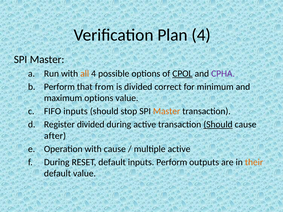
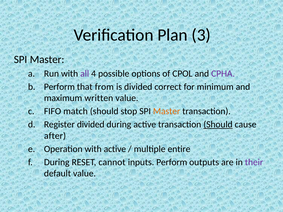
Plan 4: 4 -> 3
all colour: orange -> purple
CPOL underline: present -> none
maximum options: options -> written
FIFO inputs: inputs -> match
with cause: cause -> active
multiple active: active -> entire
RESET default: default -> cannot
their colour: orange -> purple
